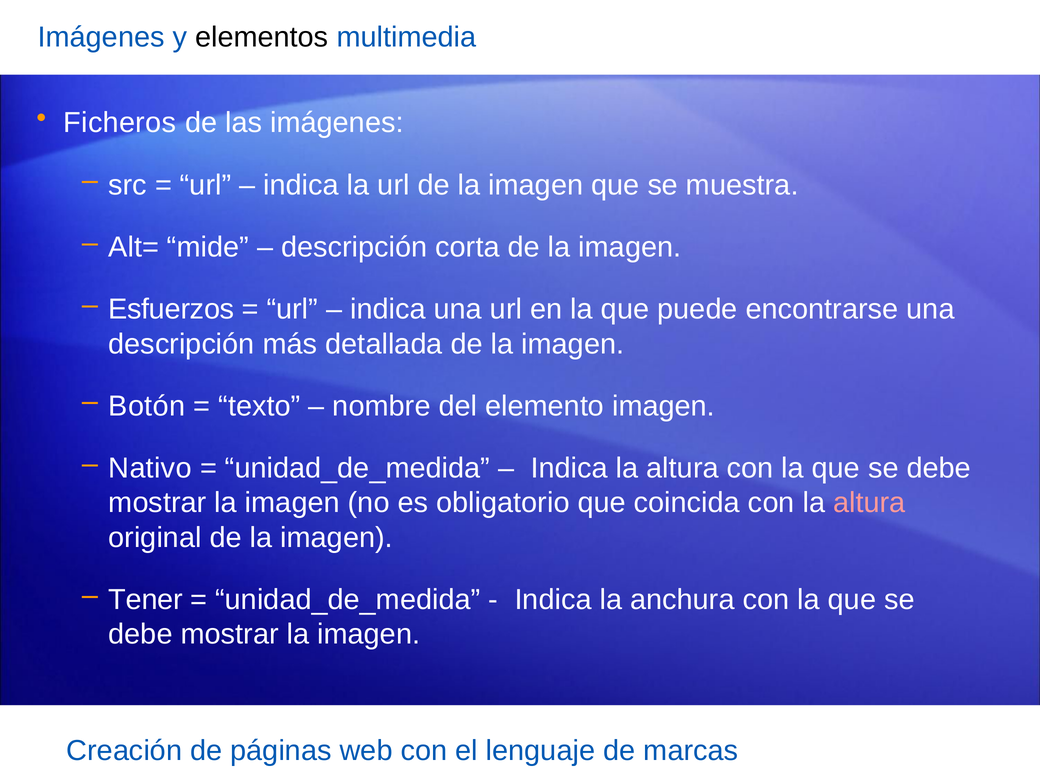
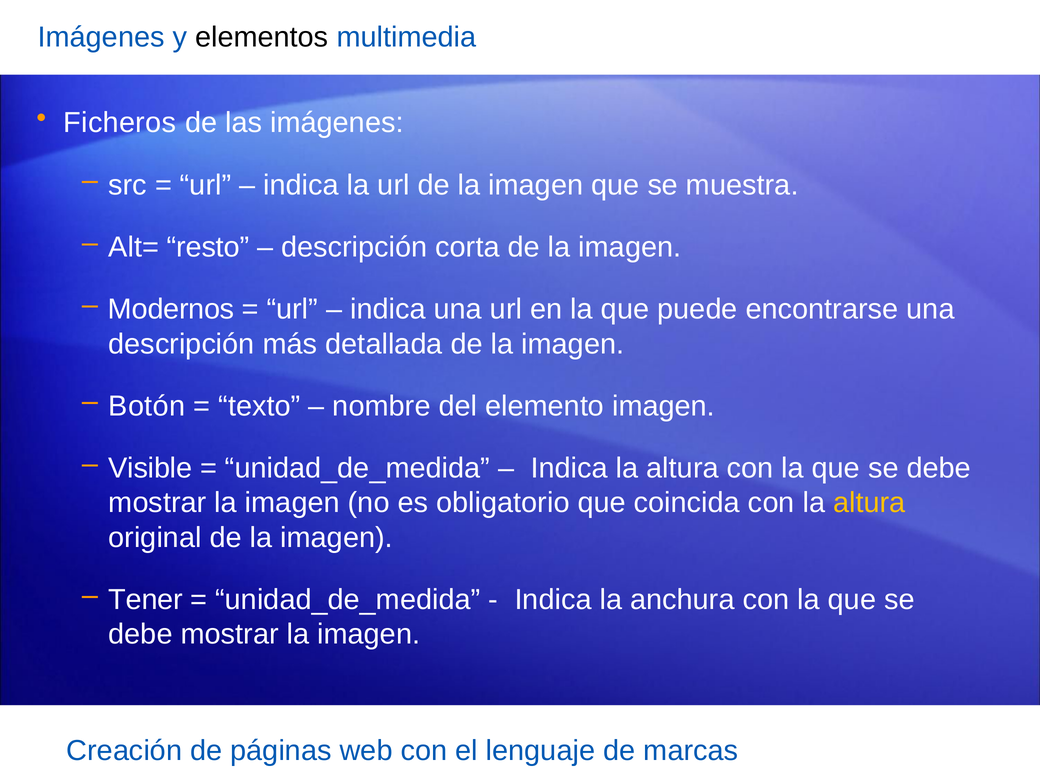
mide: mide -> resto
Esfuerzos: Esfuerzos -> Modernos
Nativo: Nativo -> Visible
altura at (869, 503) colour: pink -> yellow
